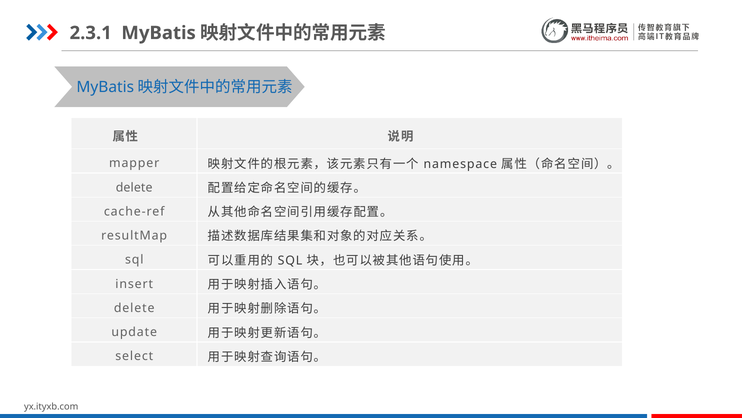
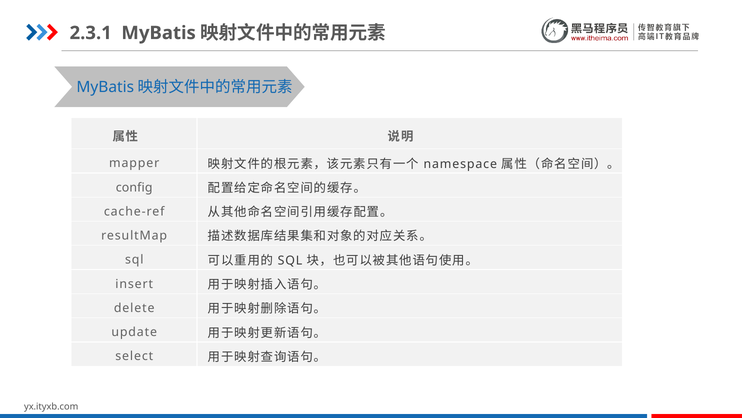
delete at (134, 187): delete -> config
